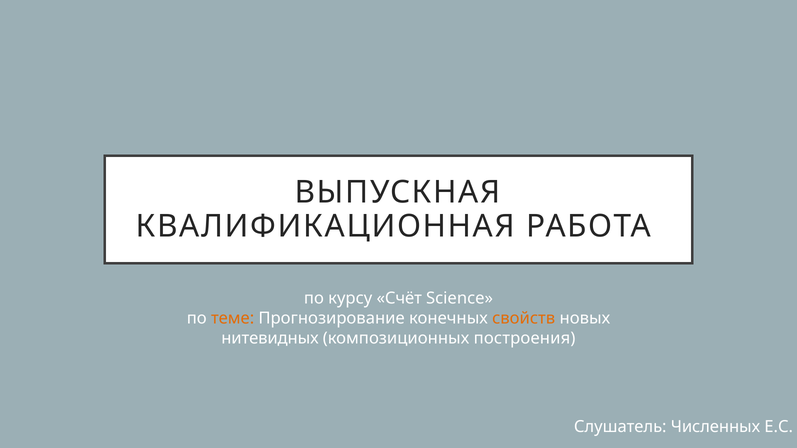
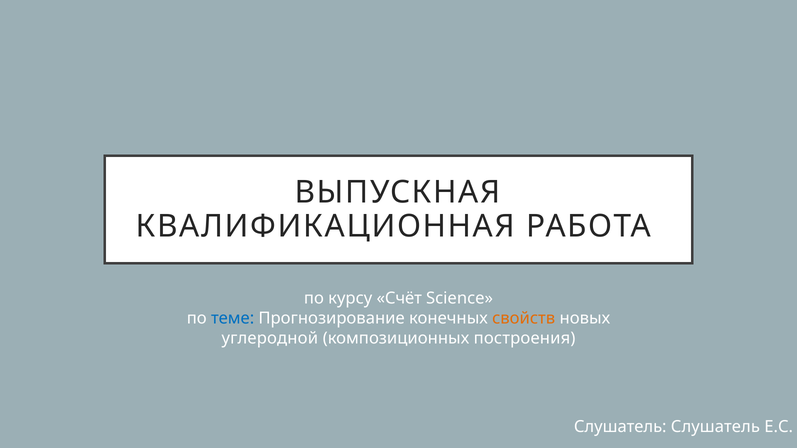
теме colour: orange -> blue
нитевидных: нитевидных -> углеродной
Слушатель Численных: Численных -> Слушатель
